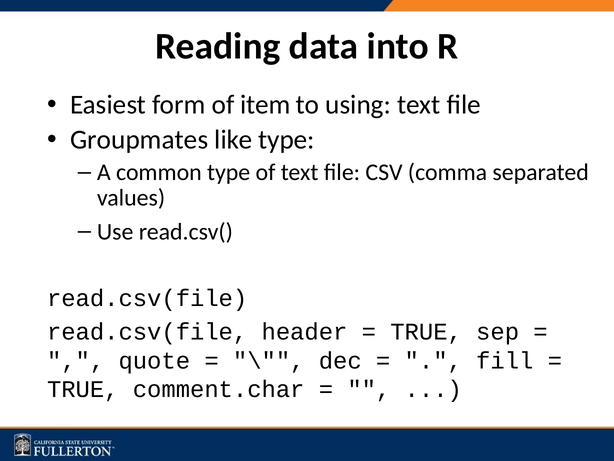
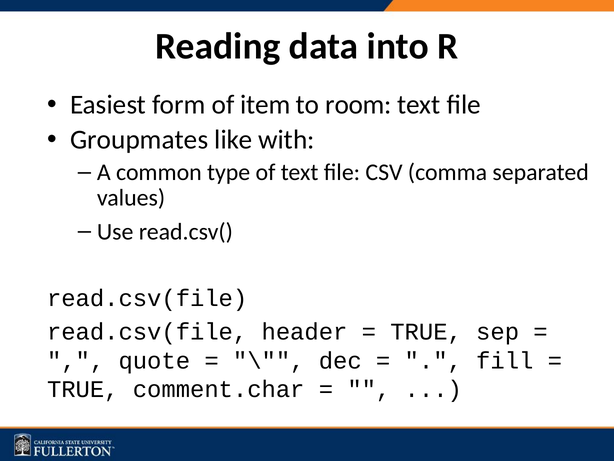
using: using -> room
like type: type -> with
